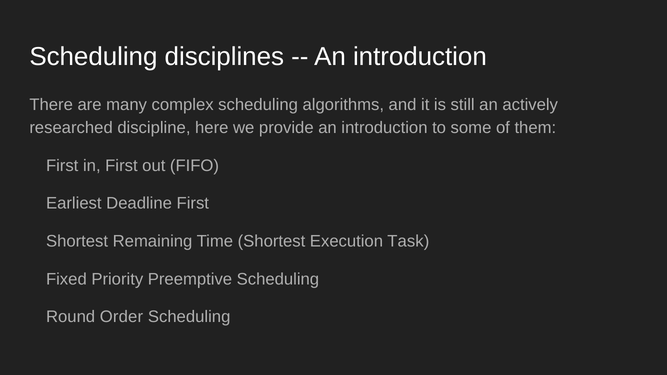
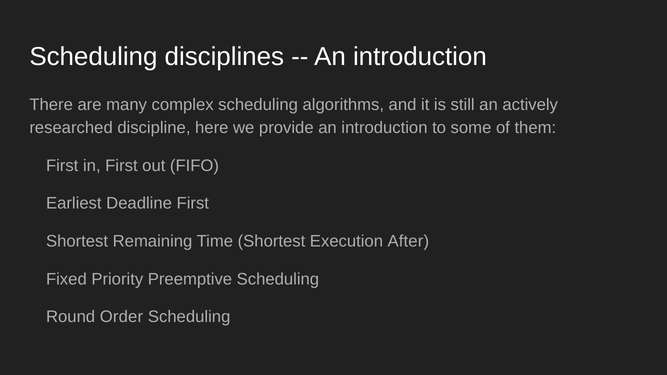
Task: Task -> After
